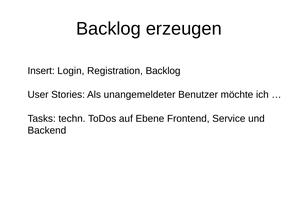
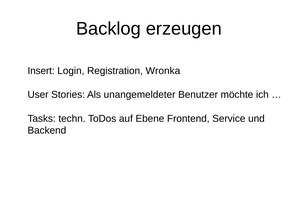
Registration Backlog: Backlog -> Wronka
